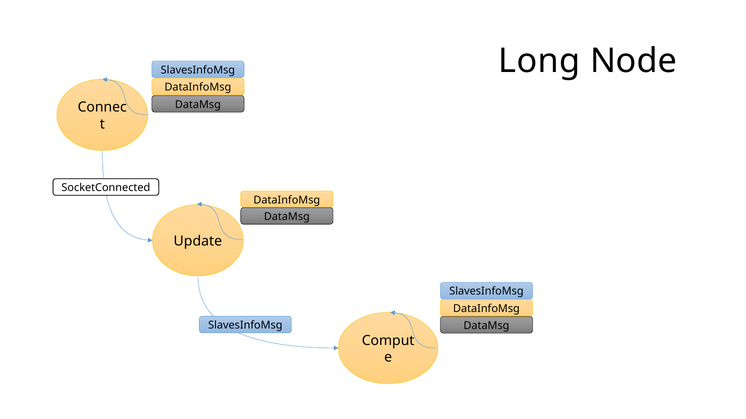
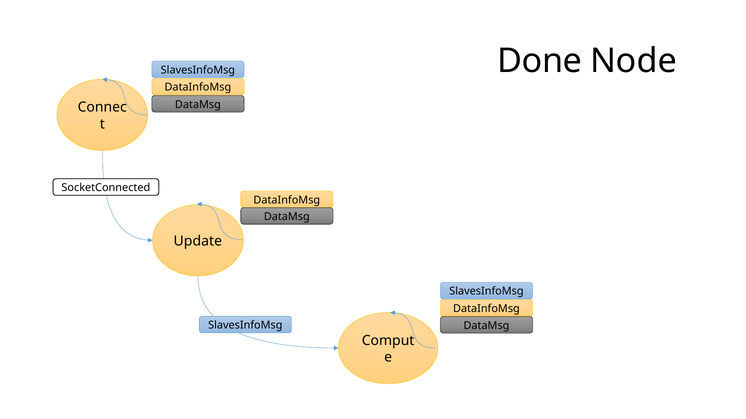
Long: Long -> Done
